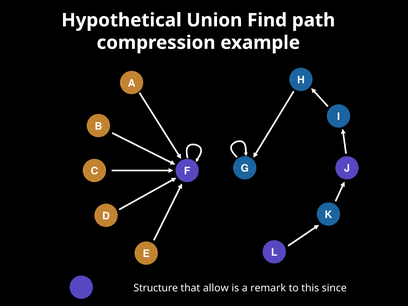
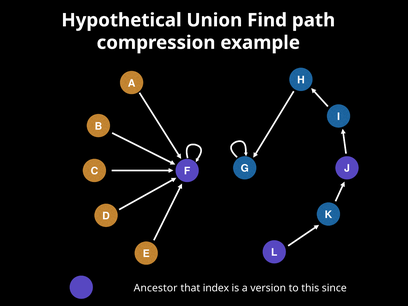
Structure: Structure -> Ancestor
allow: allow -> index
remark: remark -> version
